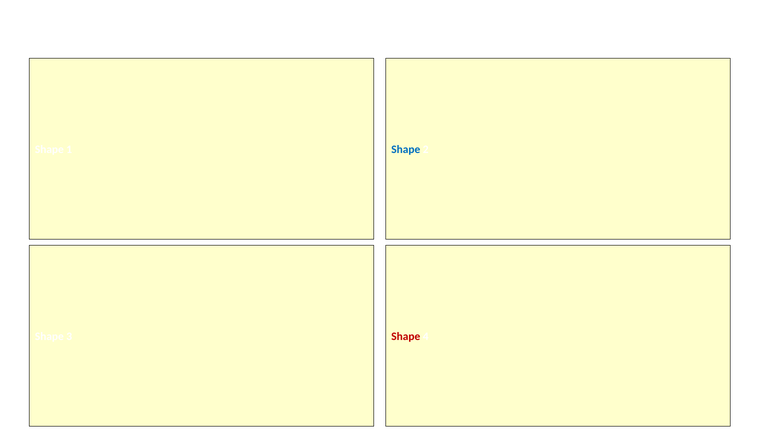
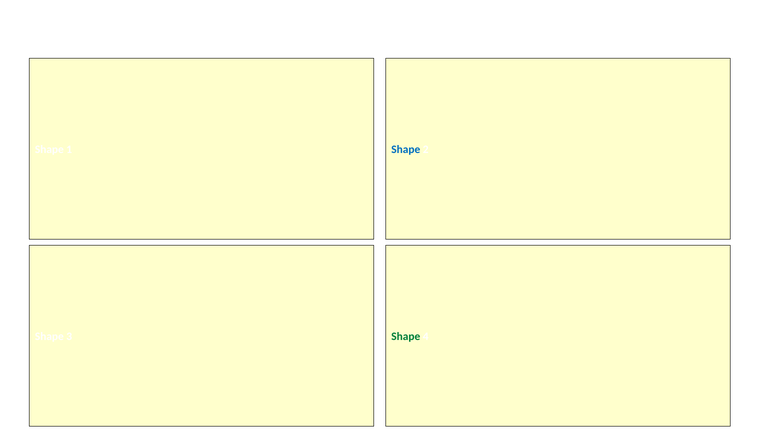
Shape at (406, 337) colour: red -> green
